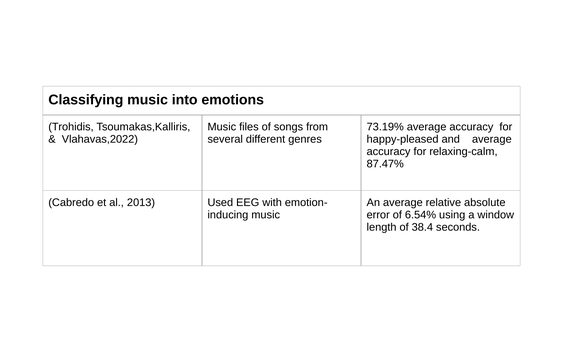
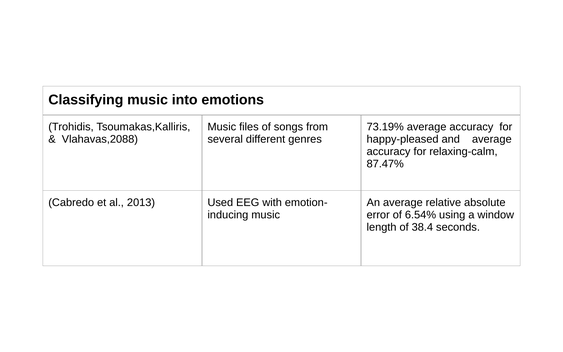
Vlahavas,2022: Vlahavas,2022 -> Vlahavas,2088
